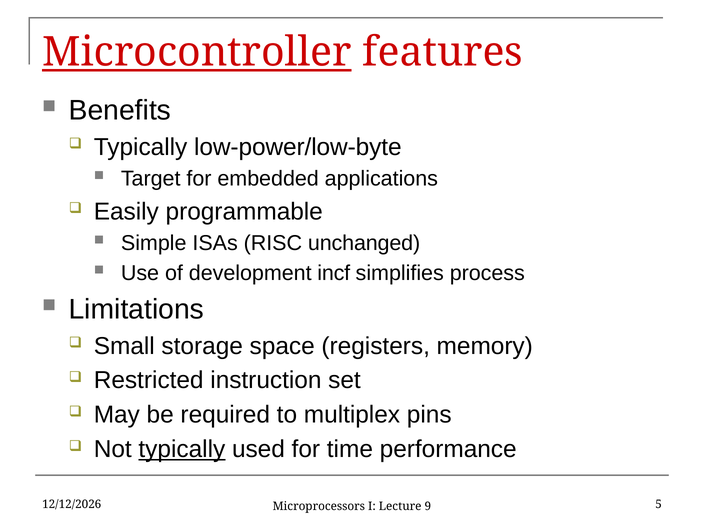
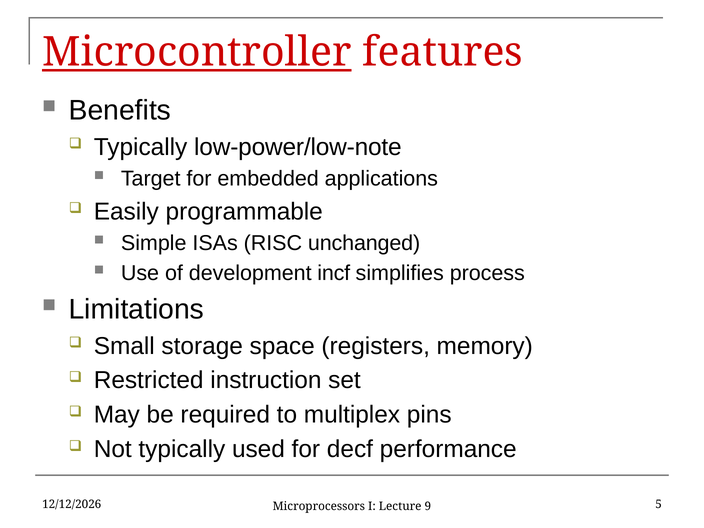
low-power/low-byte: low-power/low-byte -> low-power/low-note
typically at (182, 449) underline: present -> none
time: time -> decf
